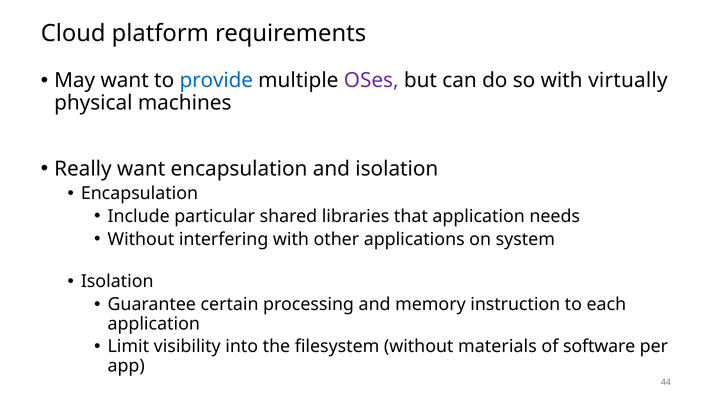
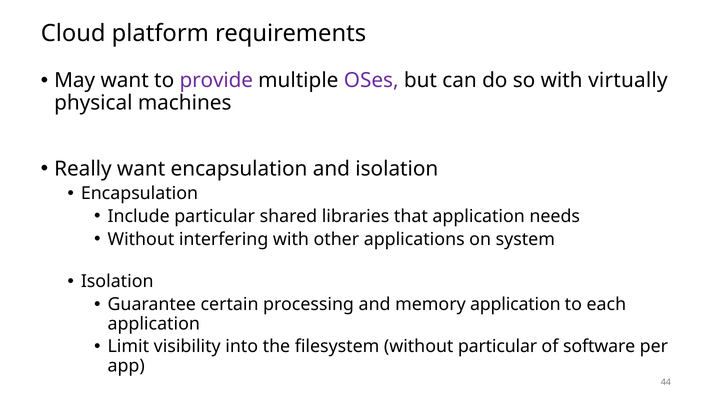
provide colour: blue -> purple
memory instruction: instruction -> application
without materials: materials -> particular
